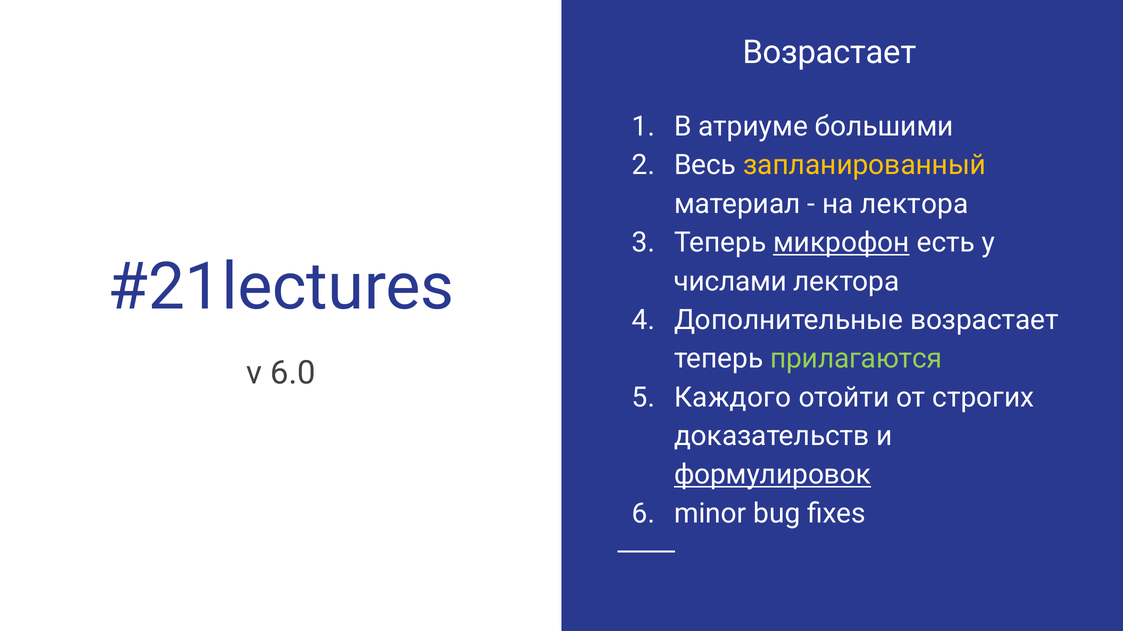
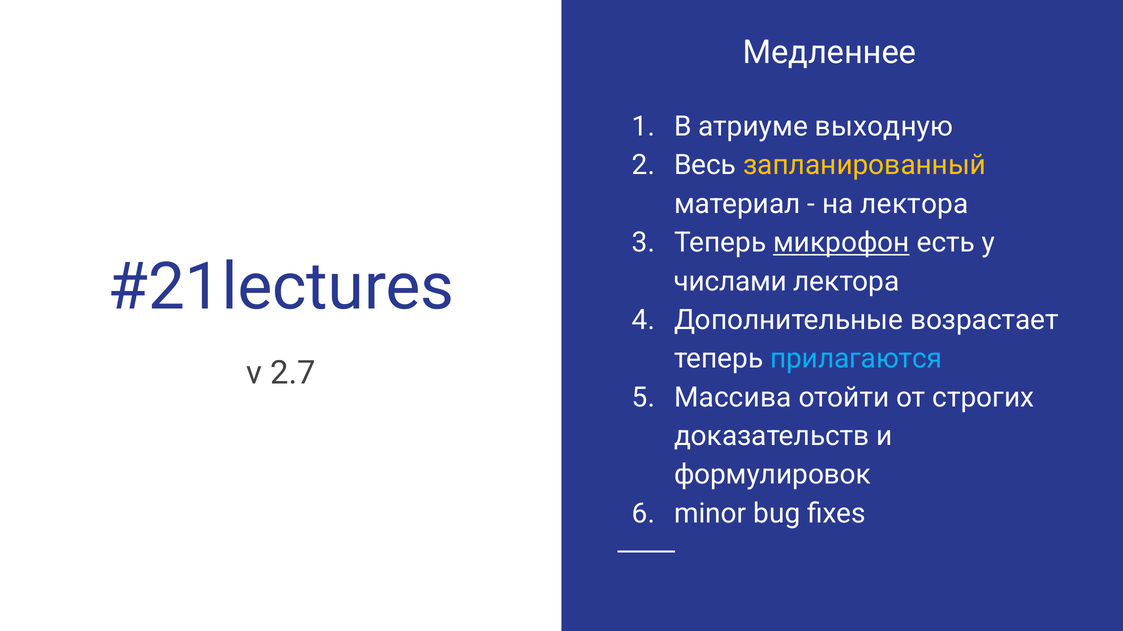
Возрастает at (830, 52): Возрастает -> Медленнее
большими: большими -> выходную
прилагаются colour: light green -> light blue
6.0: 6.0 -> 2.7
Каждого: Каждого -> Массива
формулировок underline: present -> none
